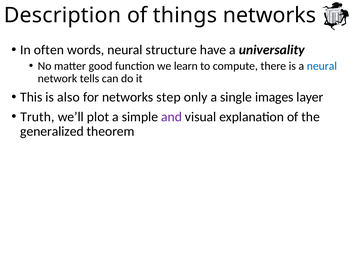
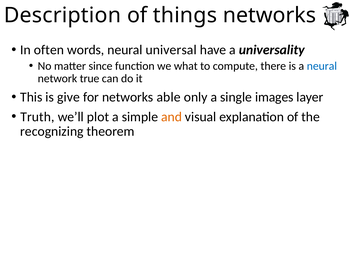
structure: structure -> universal
good: good -> since
learn: learn -> what
tells: tells -> true
also: also -> give
step: step -> able
and colour: purple -> orange
generalized: generalized -> recognizing
